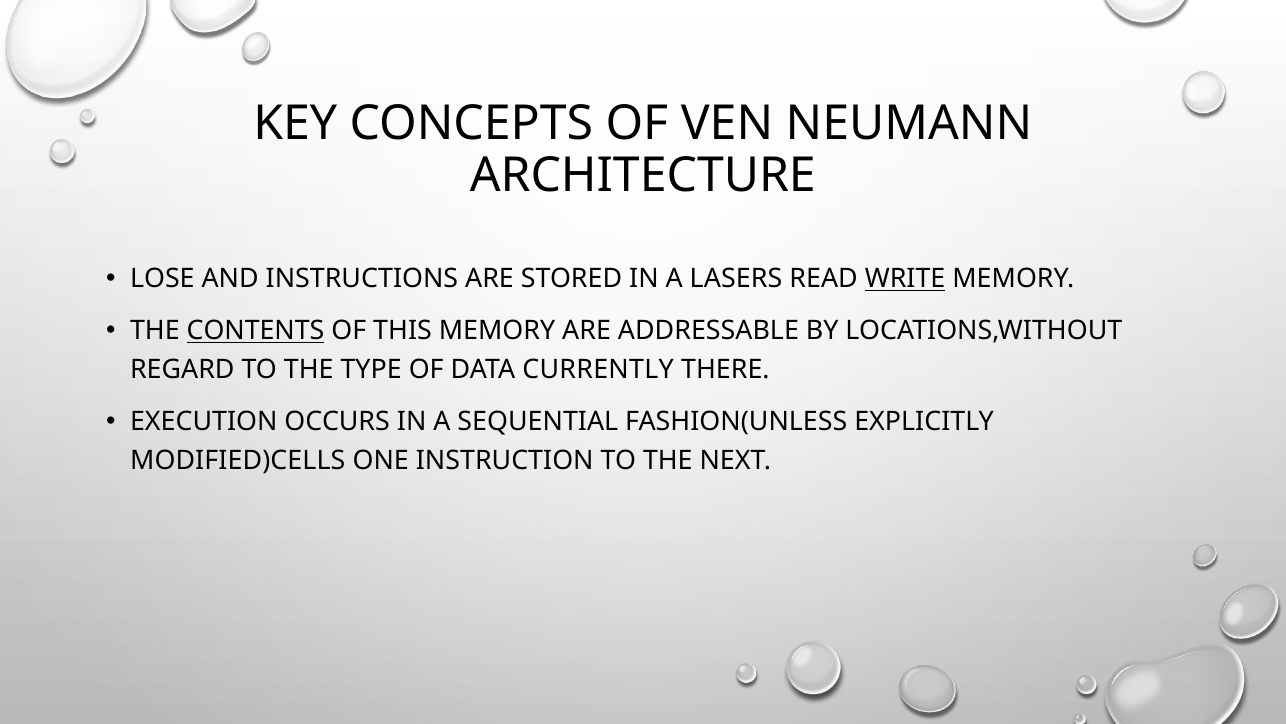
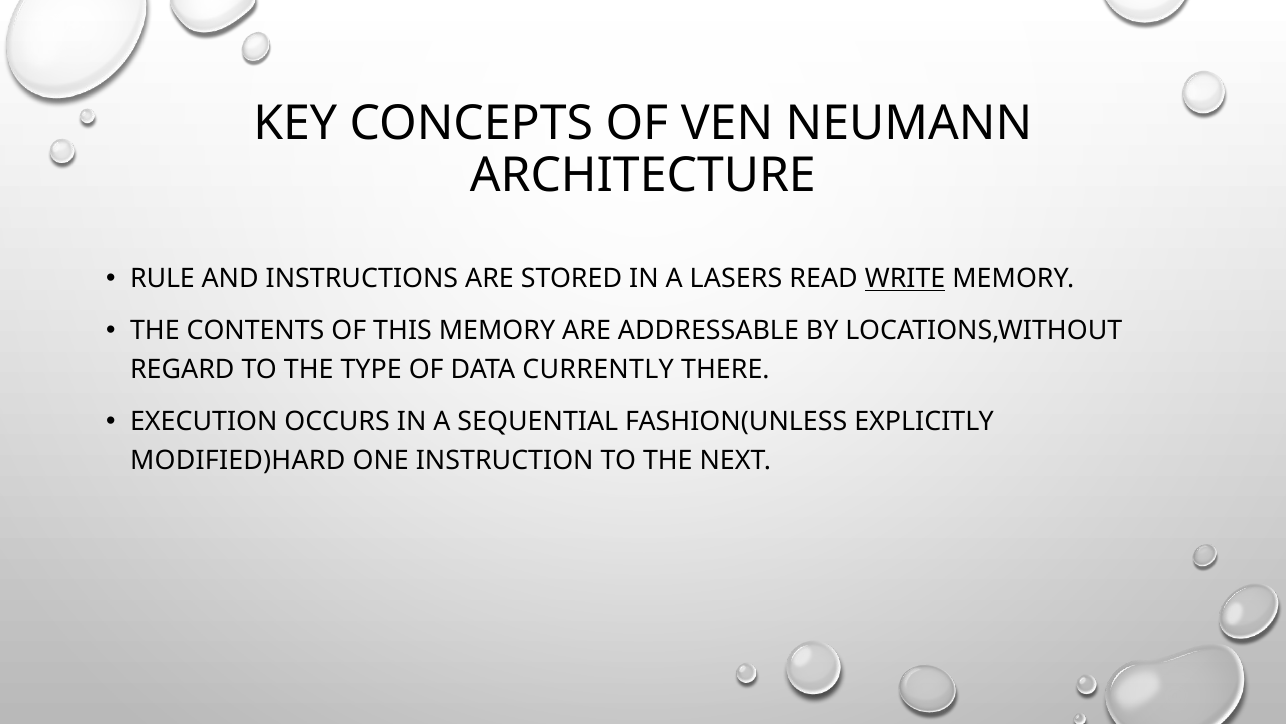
LOSE: LOSE -> RULE
CONTENTS underline: present -> none
MODIFIED)CELLS: MODIFIED)CELLS -> MODIFIED)HARD
